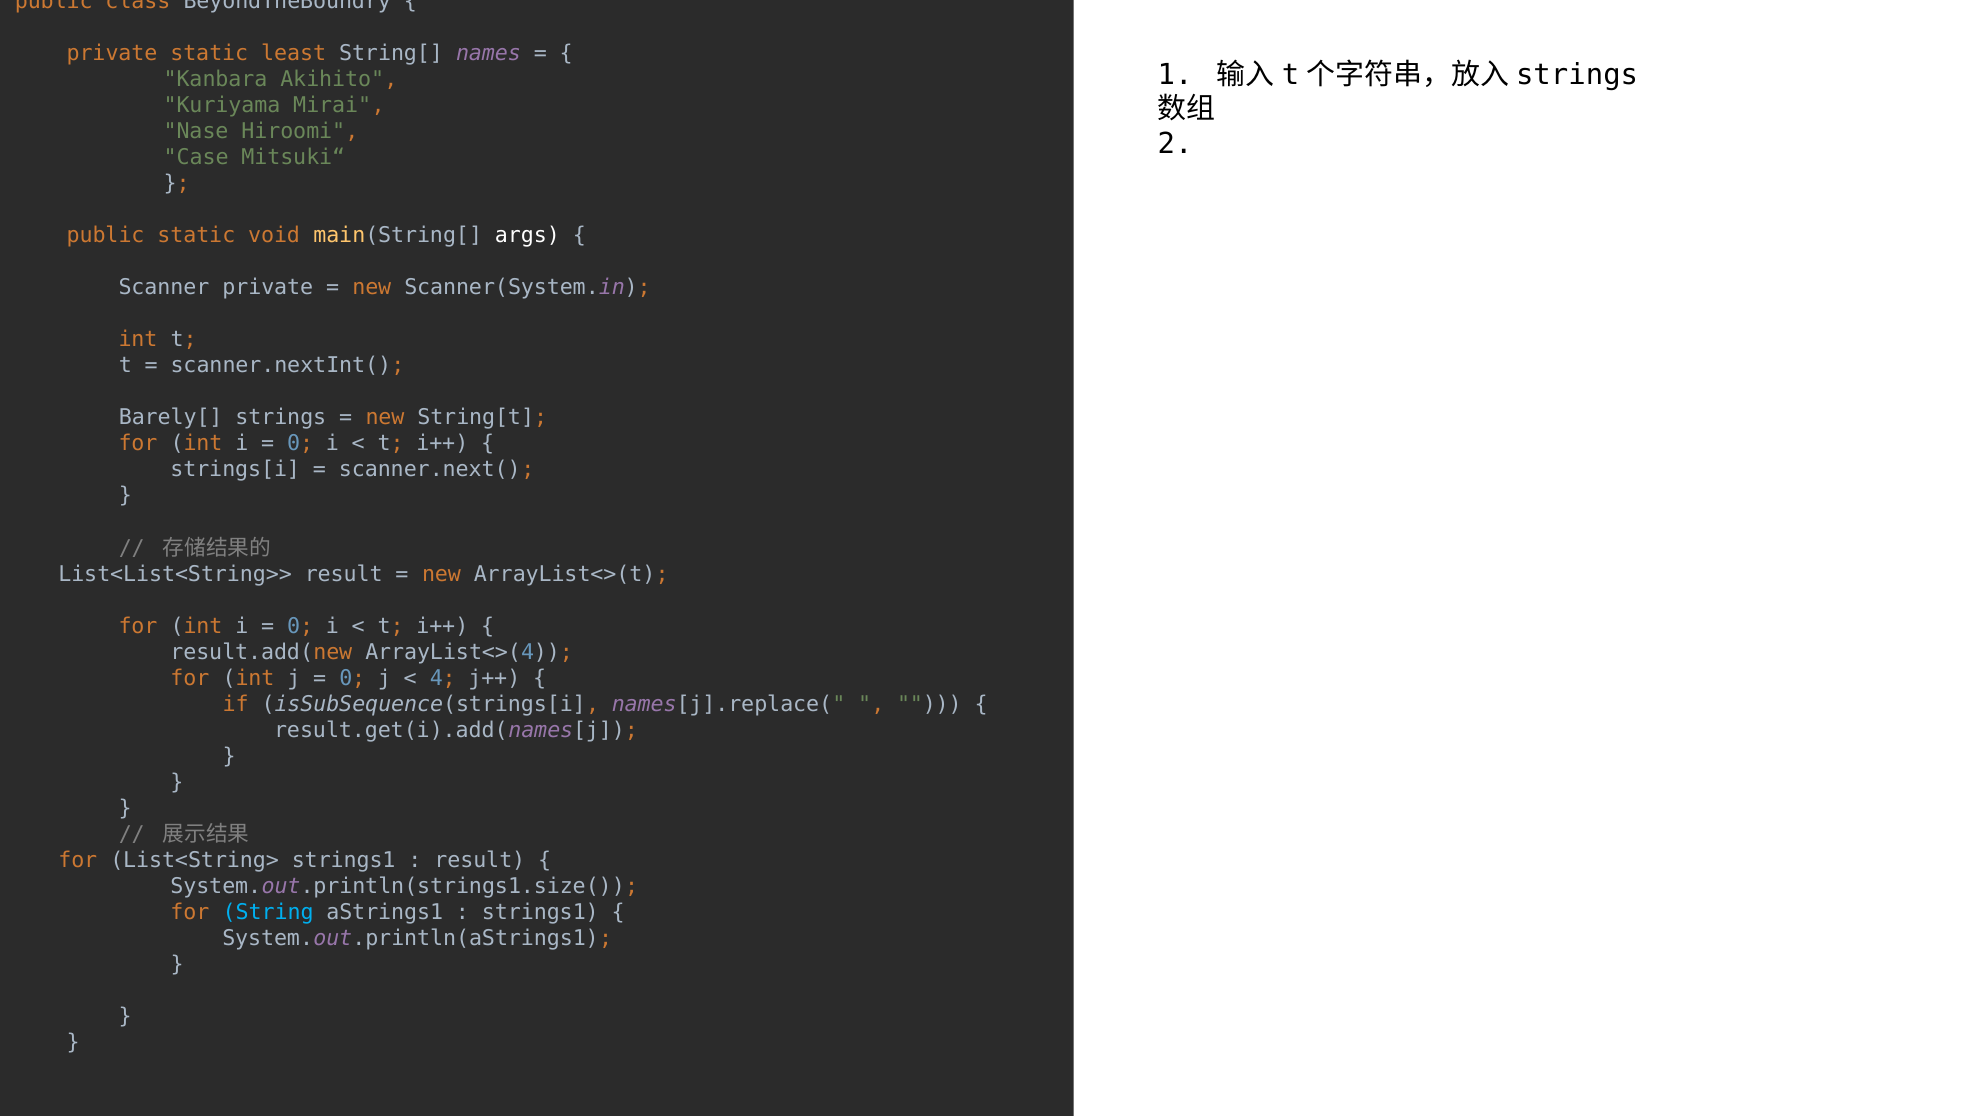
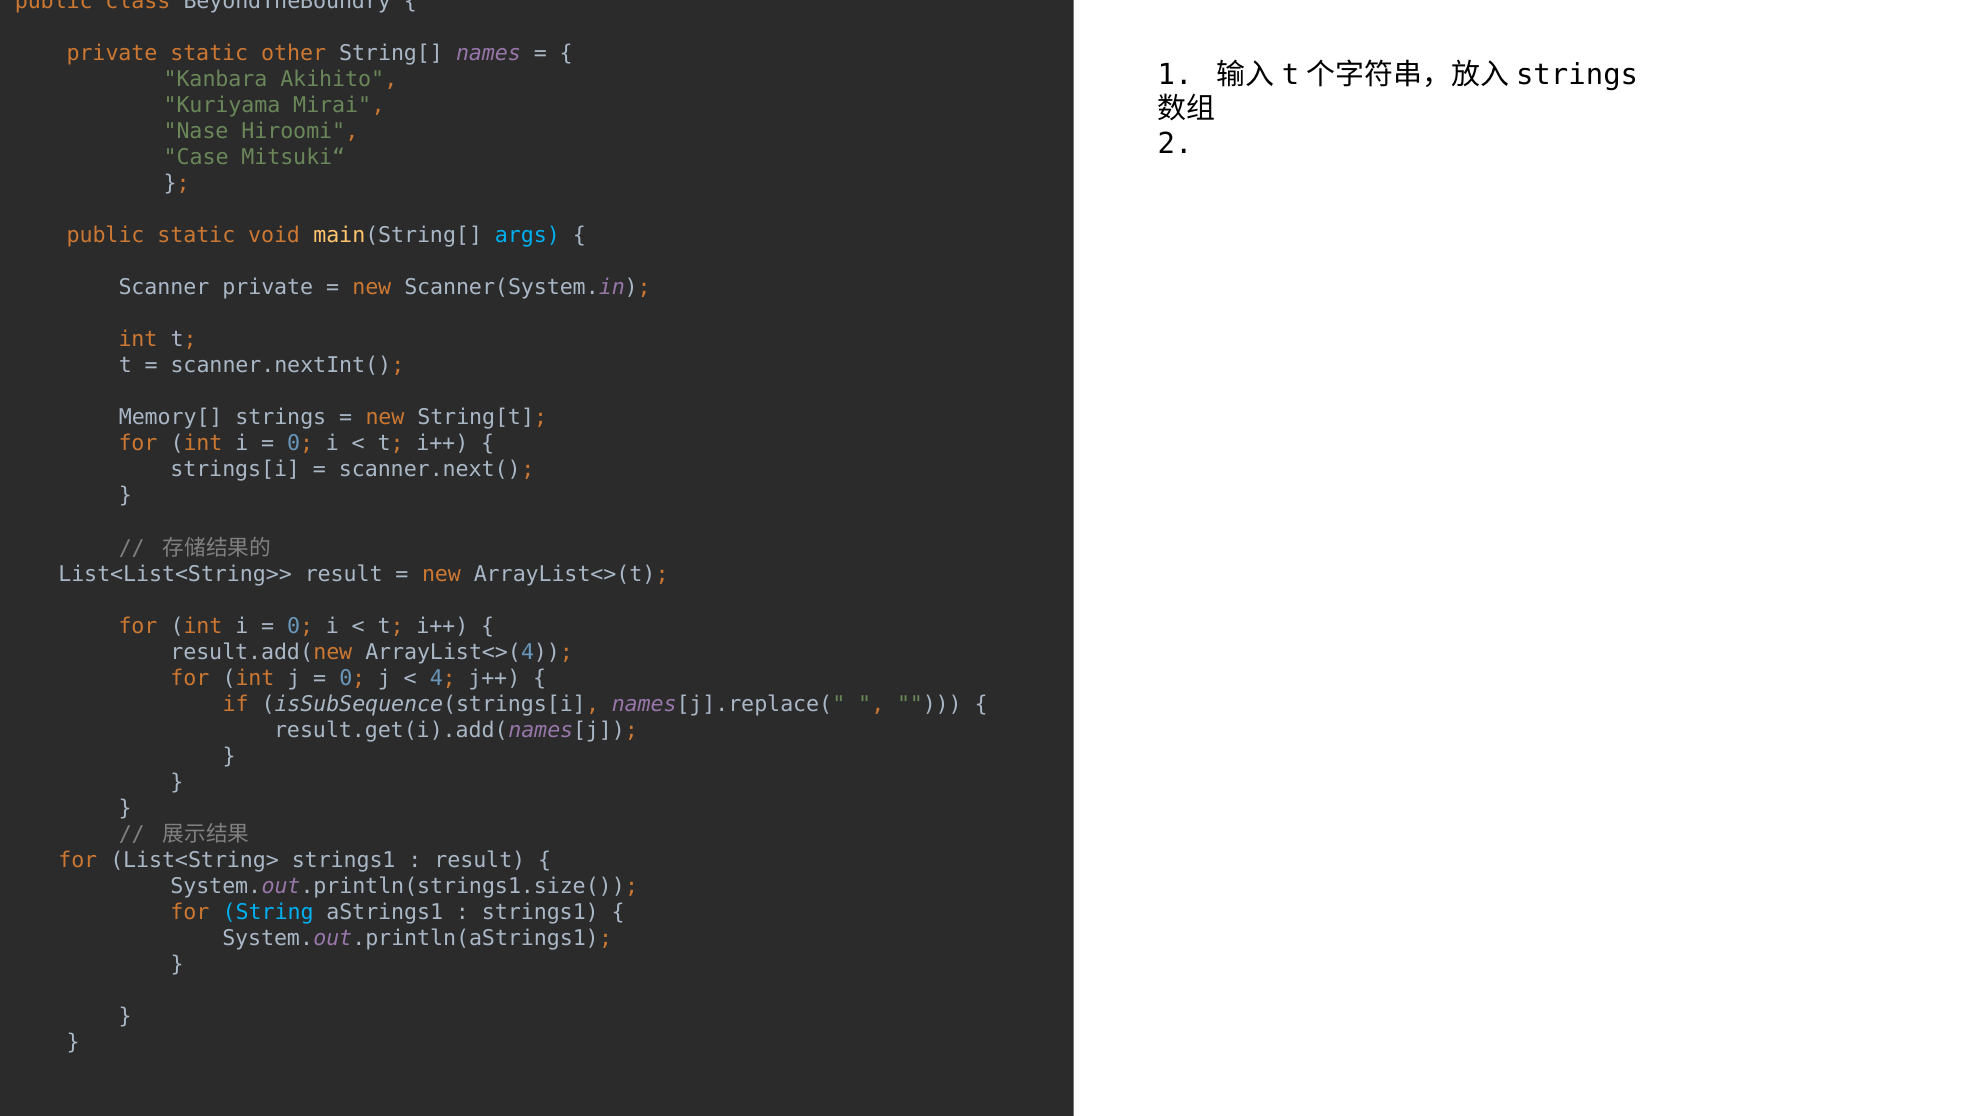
least: least -> other
args colour: white -> light blue
Barely[: Barely[ -> Memory[
